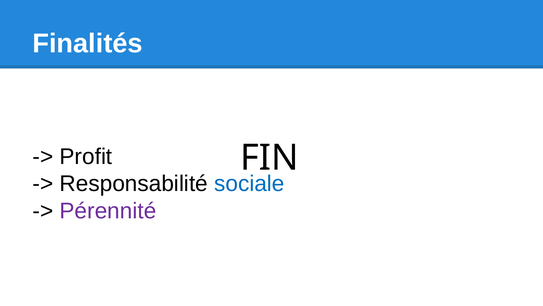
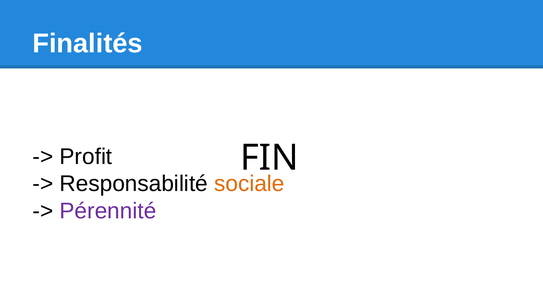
sociale colour: blue -> orange
